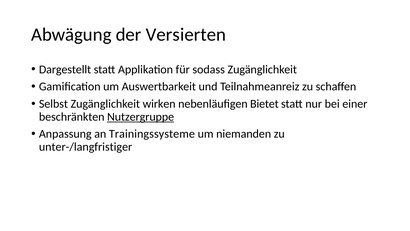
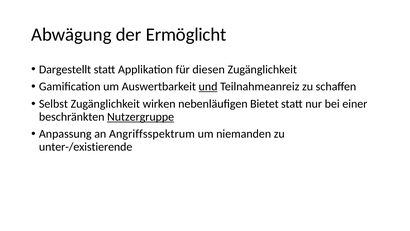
Versierten: Versierten -> Ermöglicht
sodass: sodass -> diesen
und underline: none -> present
Trainingssysteme: Trainingssysteme -> Angriffsspektrum
unter-/langfristiger: unter-/langfristiger -> unter-/existierende
